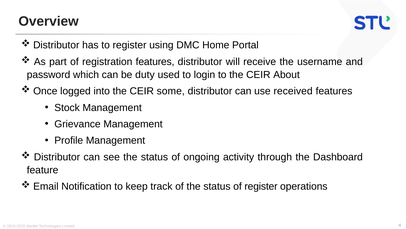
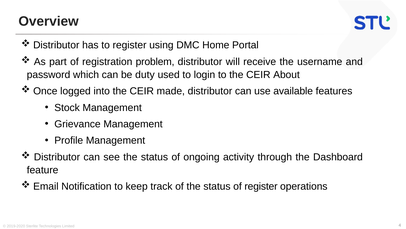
registration features: features -> problem
some: some -> made
received: received -> available
